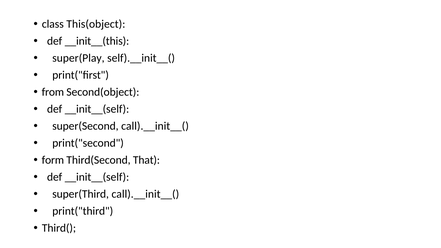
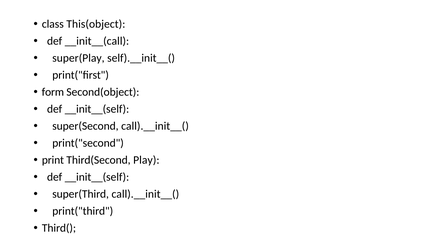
__init__(this: __init__(this -> __init__(call
from: from -> form
form: form -> print
That: That -> Play
